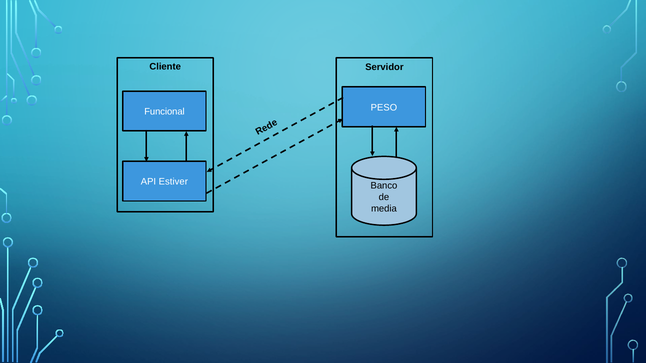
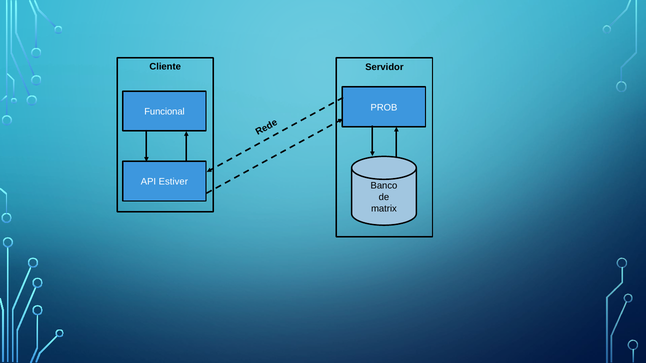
PESO: PESO -> PROB
media: media -> matrix
